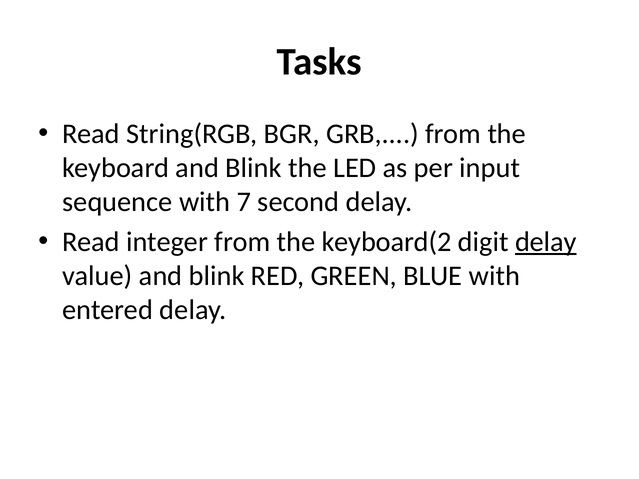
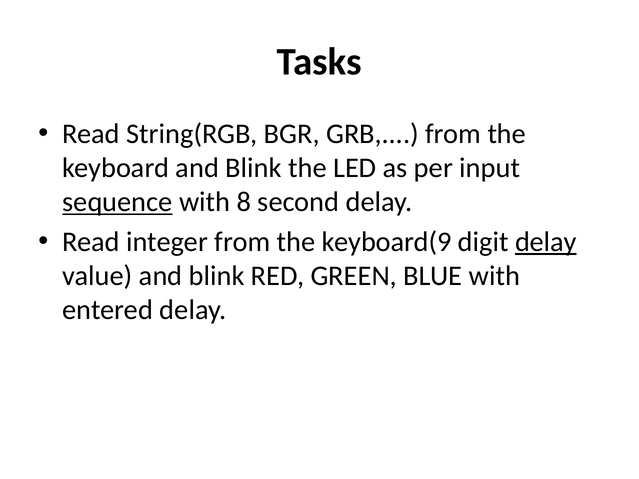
sequence underline: none -> present
7: 7 -> 8
keyboard(2: keyboard(2 -> keyboard(9
